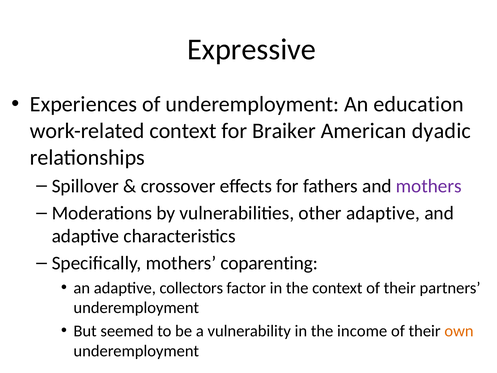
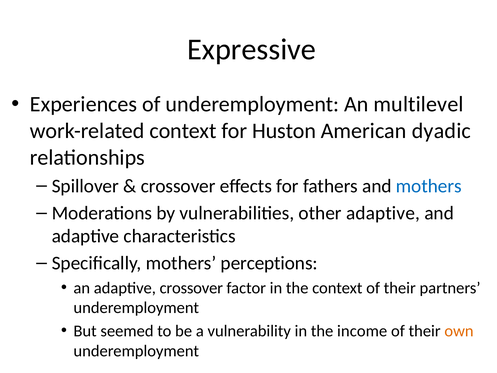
education: education -> multilevel
Braiker: Braiker -> Huston
mothers at (429, 186) colour: purple -> blue
coparenting: coparenting -> perceptions
adaptive collectors: collectors -> crossover
